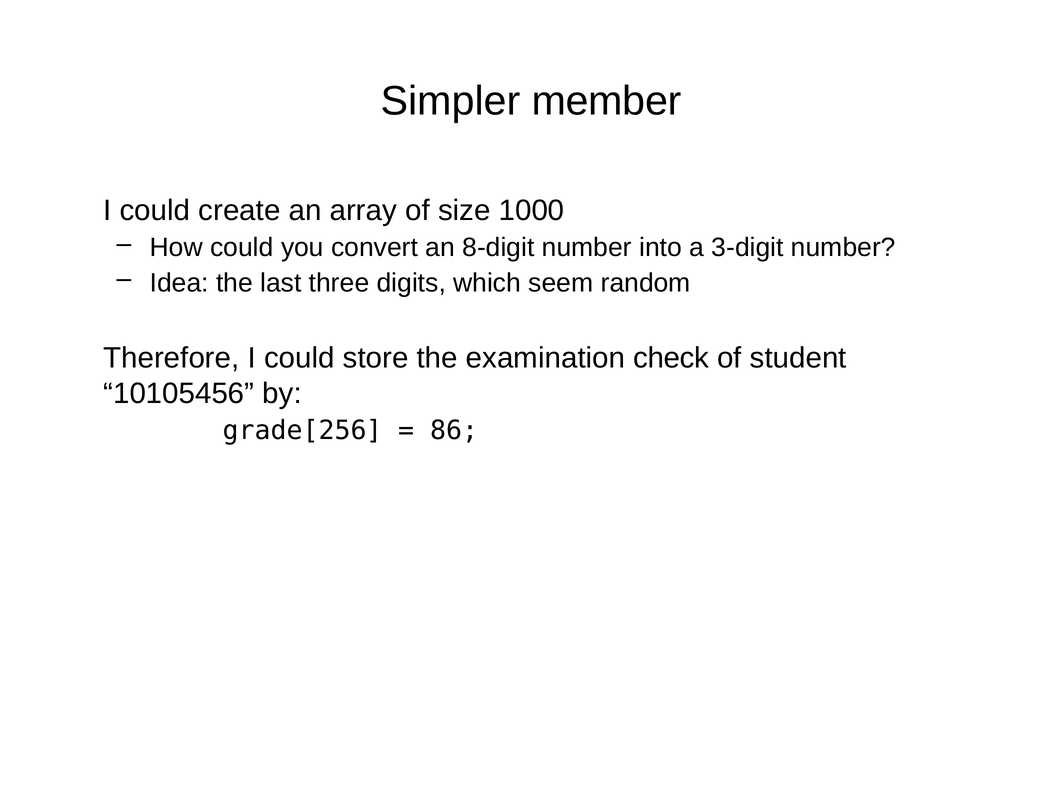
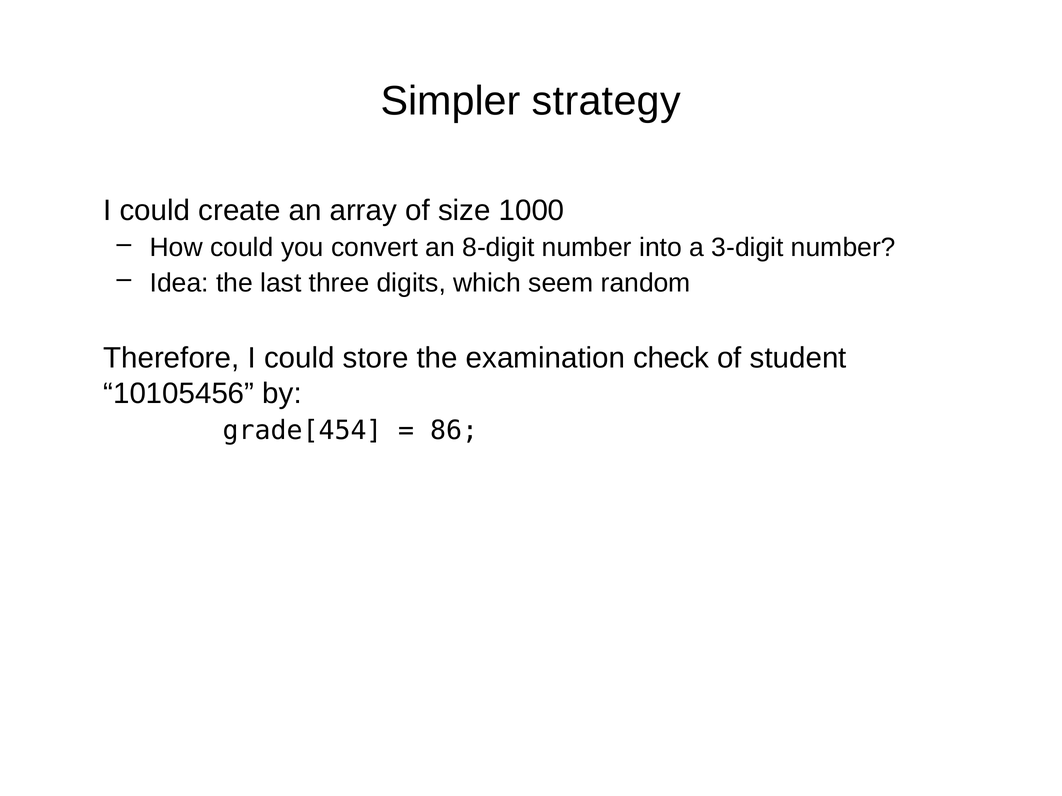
member: member -> strategy
grade[256: grade[256 -> grade[454
